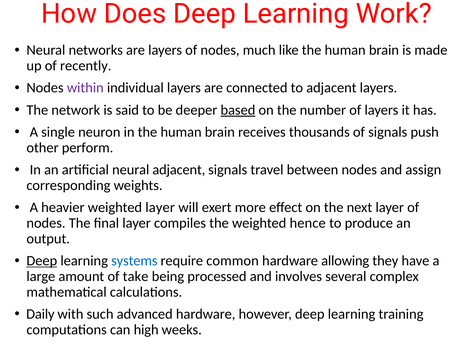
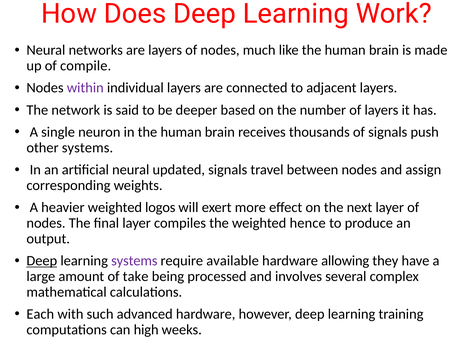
recently: recently -> compile
based underline: present -> none
other perform: perform -> systems
neural adjacent: adjacent -> updated
weighted layer: layer -> logos
systems at (134, 261) colour: blue -> purple
common: common -> available
Daily: Daily -> Each
